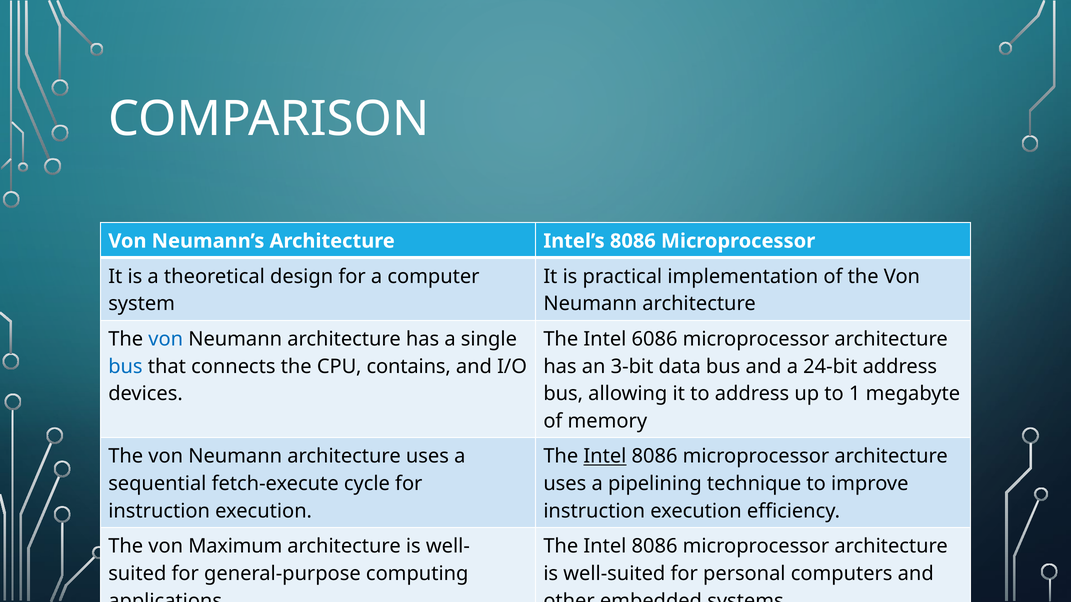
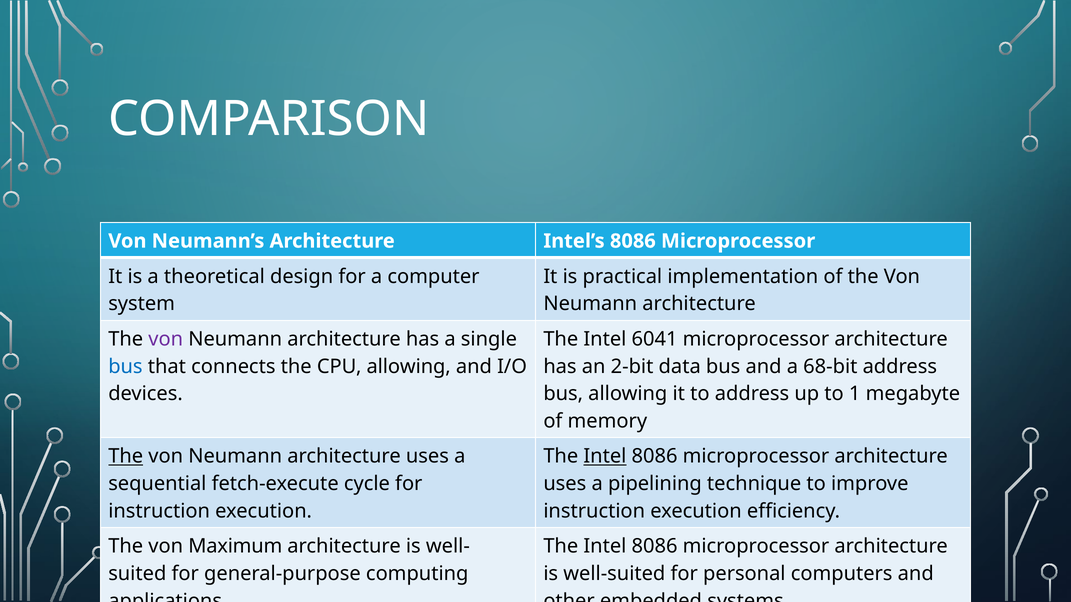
von at (166, 339) colour: blue -> purple
6086: 6086 -> 6041
CPU contains: contains -> allowing
3-bit: 3-bit -> 2-bit
24-bit: 24-bit -> 68-bit
The at (126, 457) underline: none -> present
